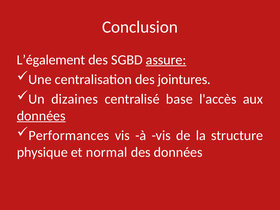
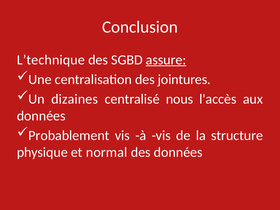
L’également: L’également -> L’technique
base: base -> nous
données at (41, 116) underline: present -> none
Performances: Performances -> Probablement
